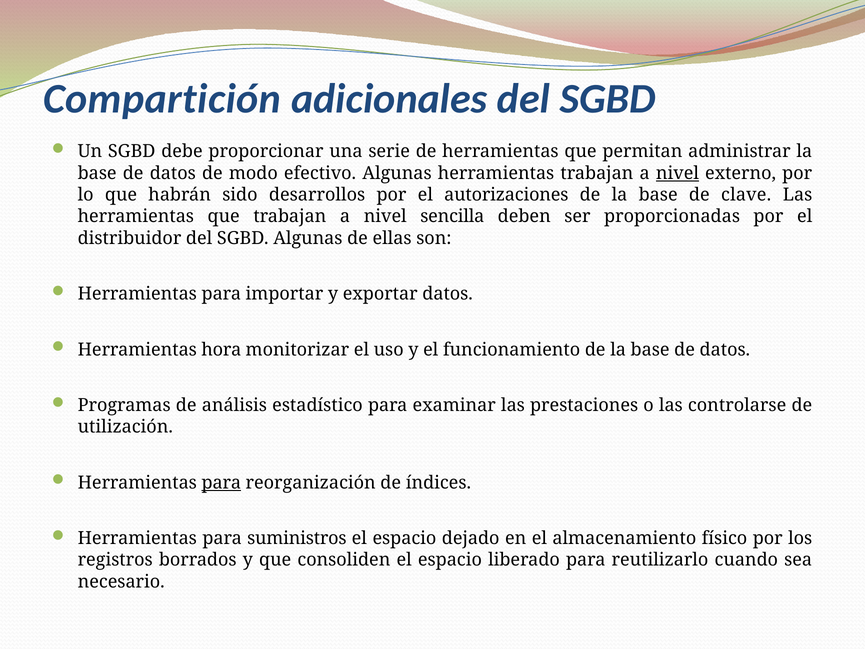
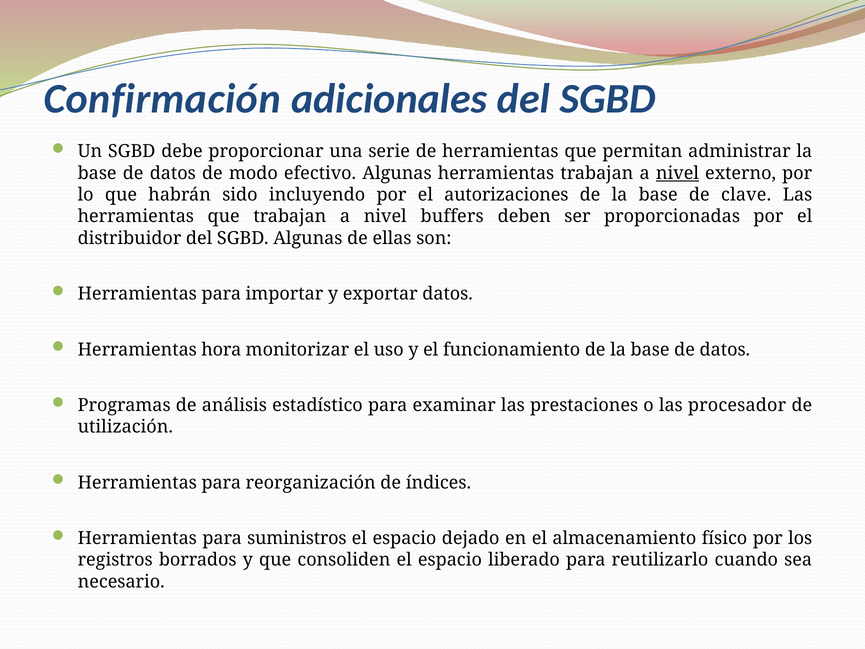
Compartición: Compartición -> Confirmación
desarrollos: desarrollos -> incluyendo
sencilla: sencilla -> buffers
controlarse: controlarse -> procesador
para at (221, 482) underline: present -> none
